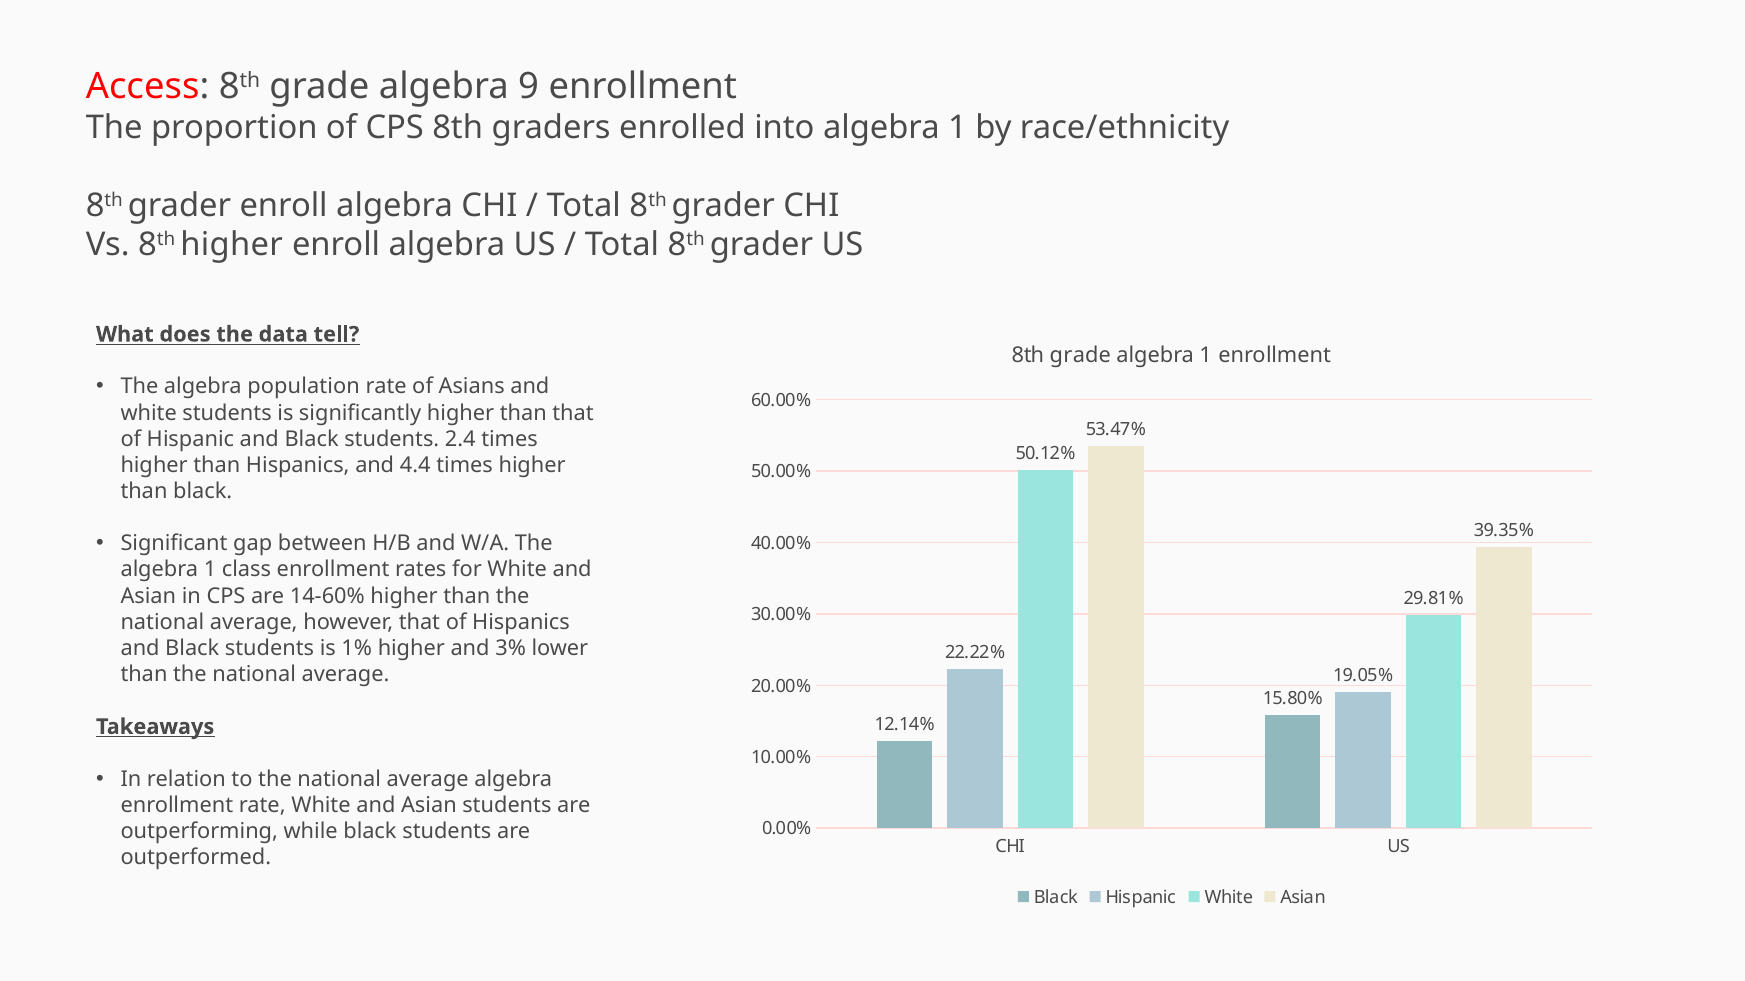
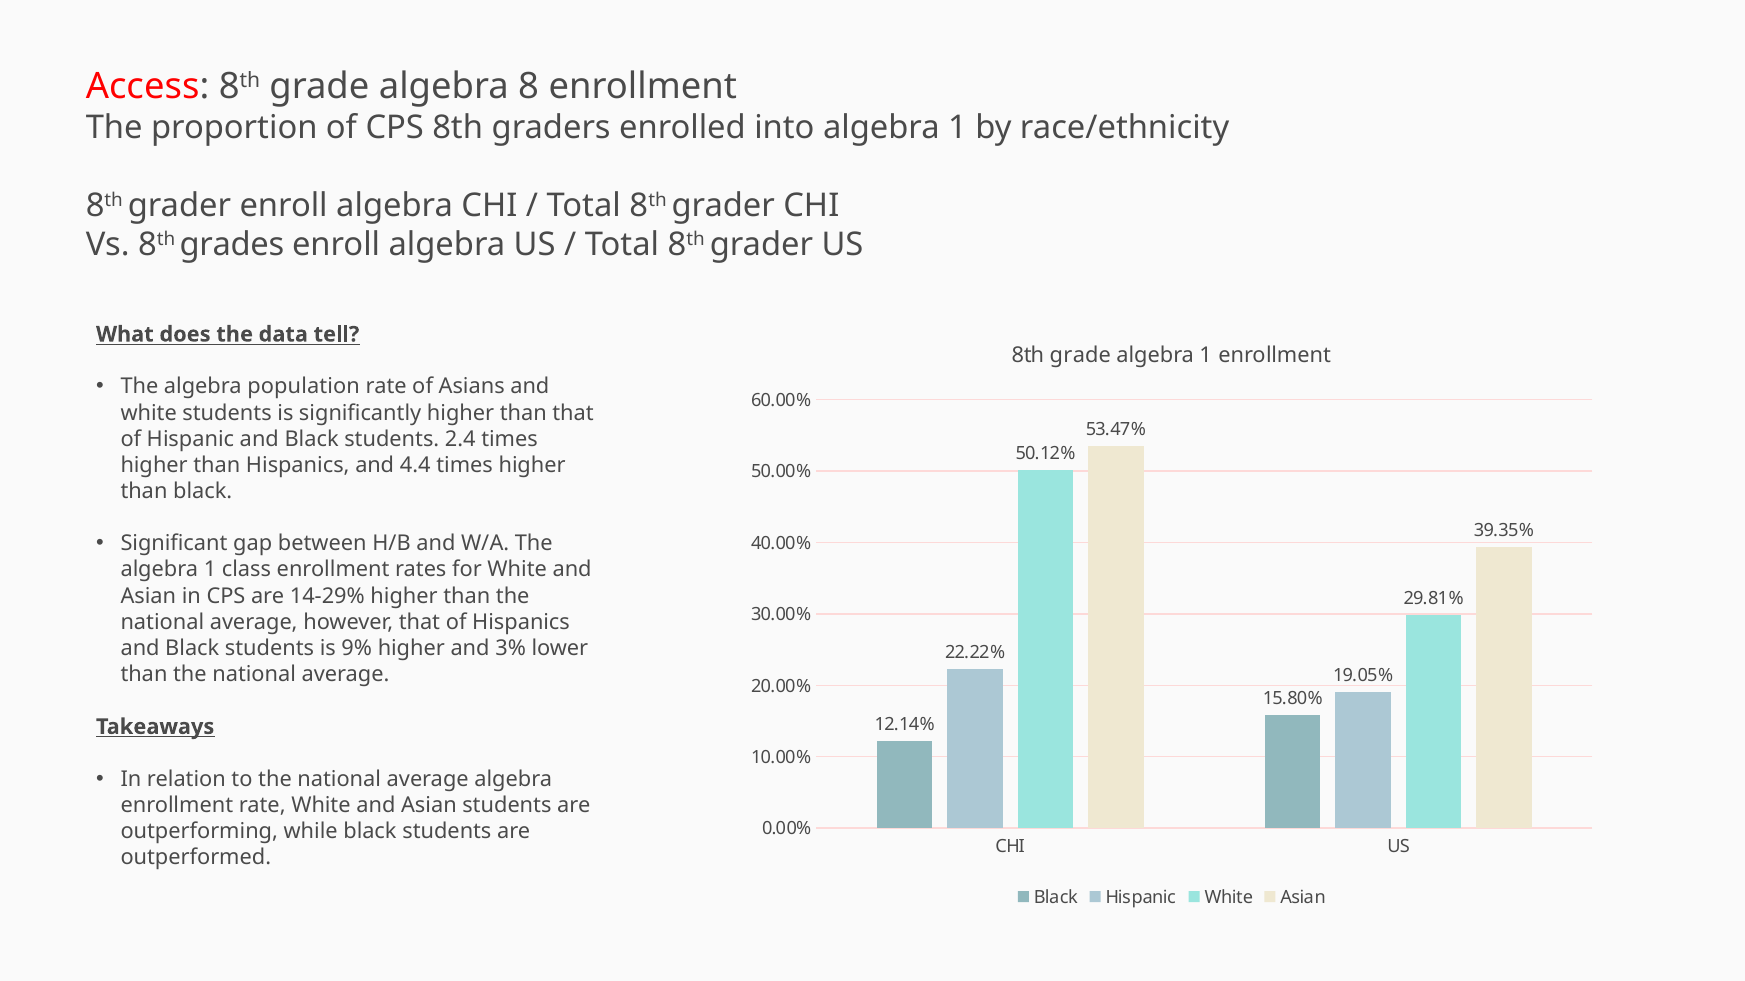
9: 9 -> 8
8th higher: higher -> grades
14-60%: 14-60% -> 14-29%
1%: 1% -> 9%
